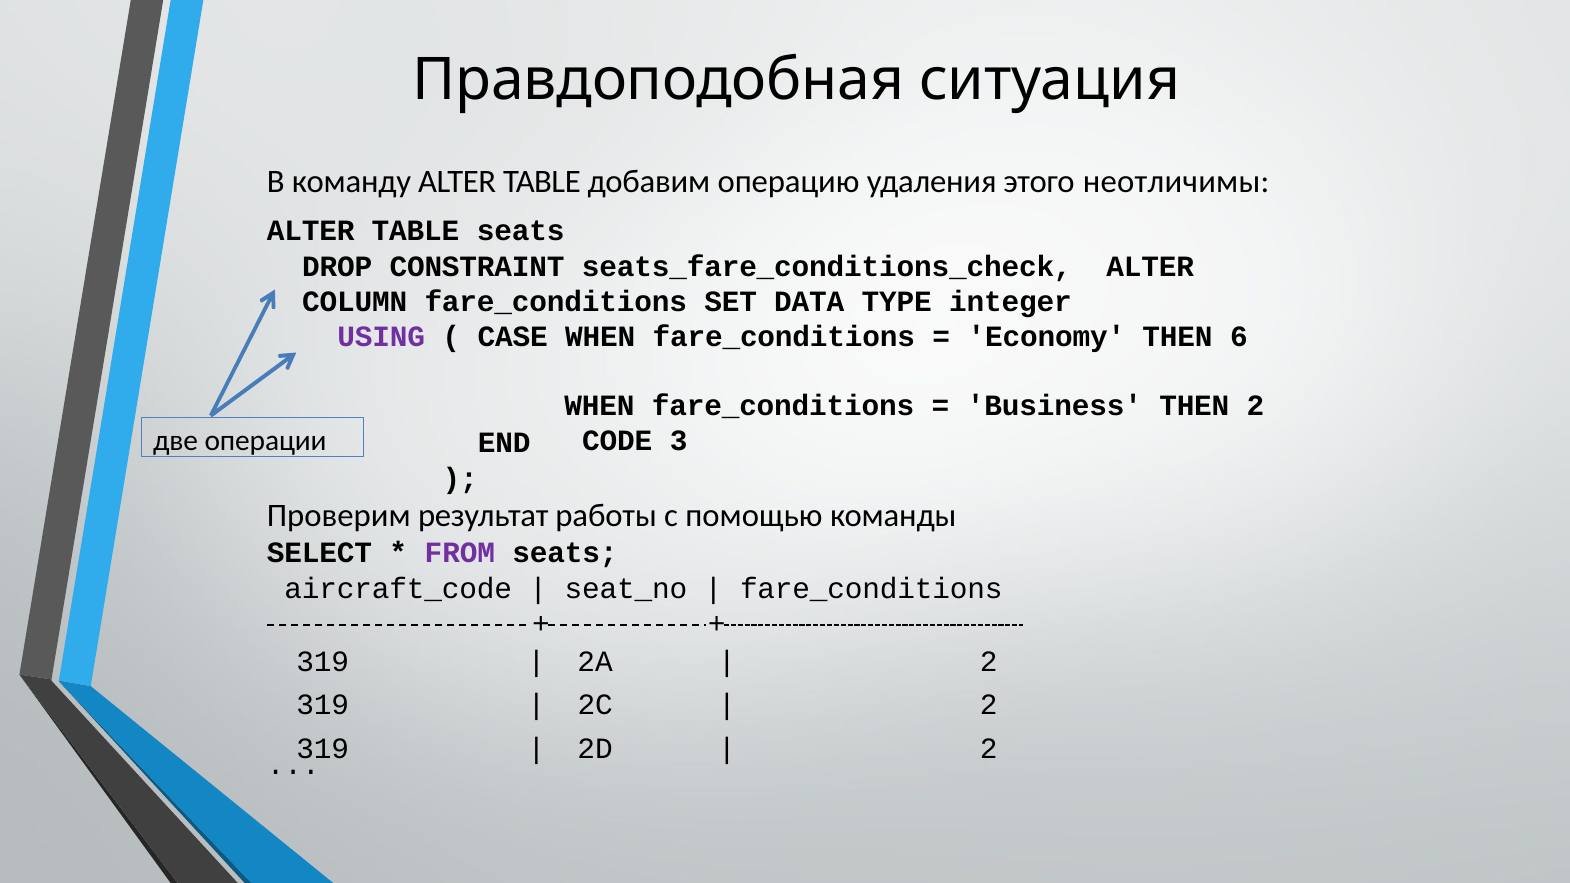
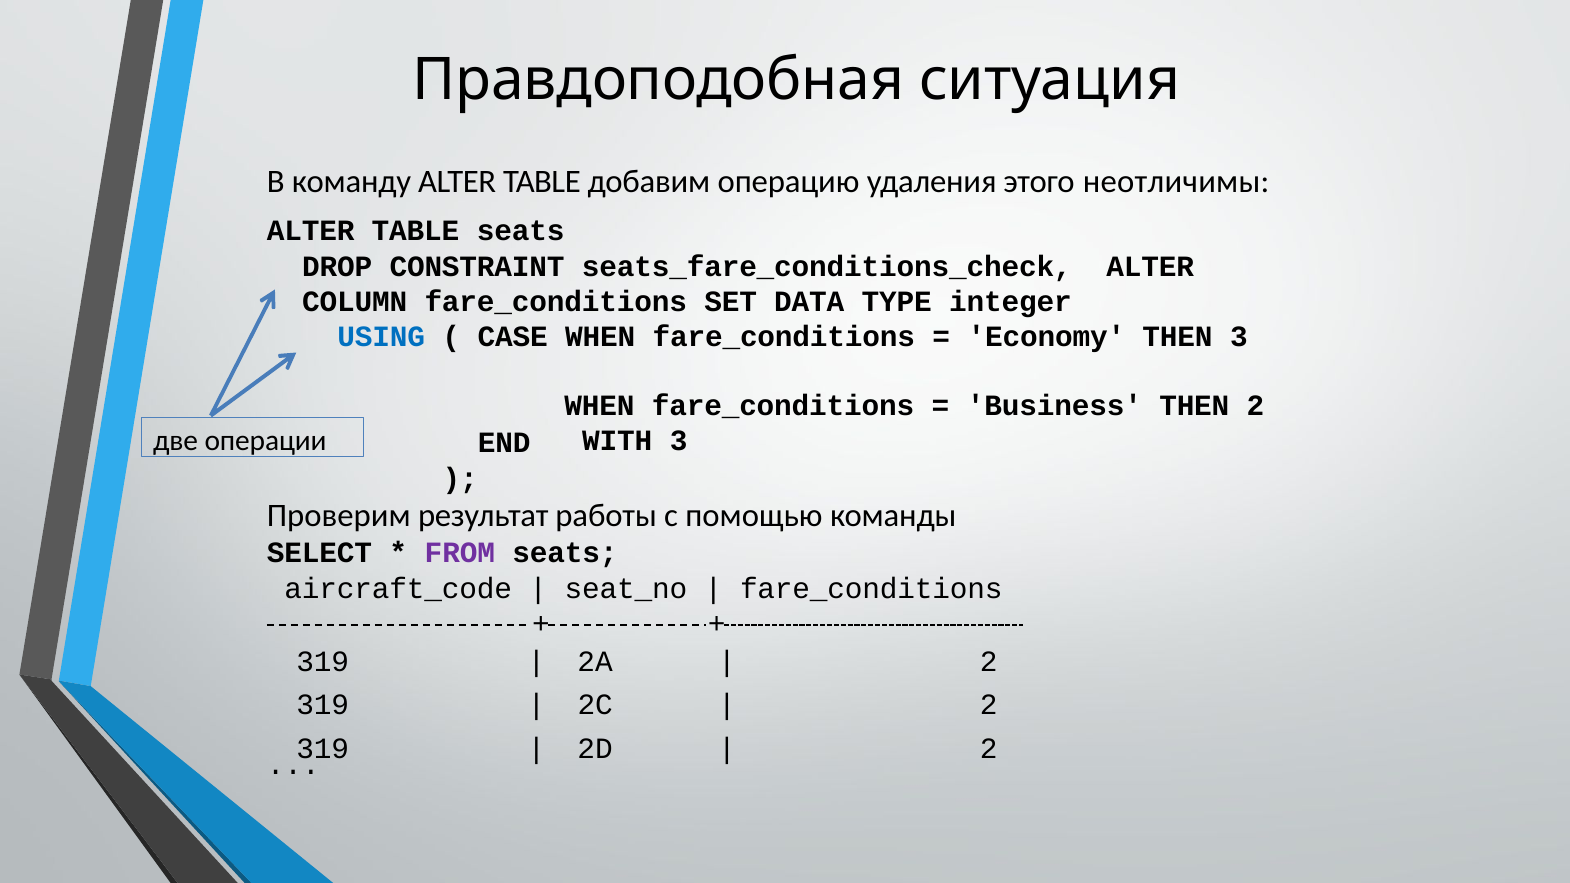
USING colour: purple -> blue
THEN 6: 6 -> 3
CODE: CODE -> WITH
